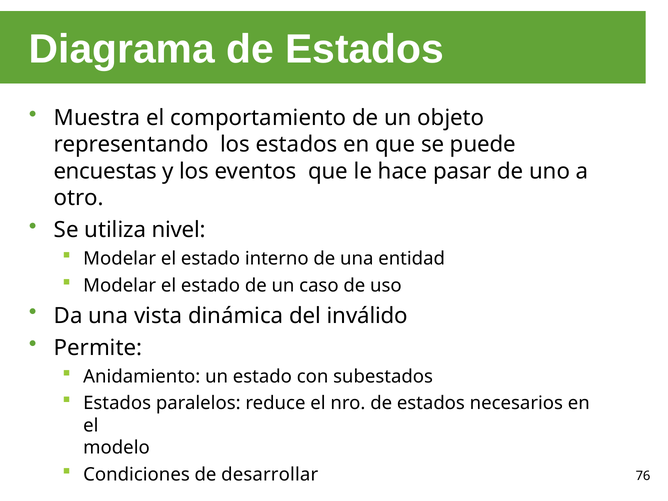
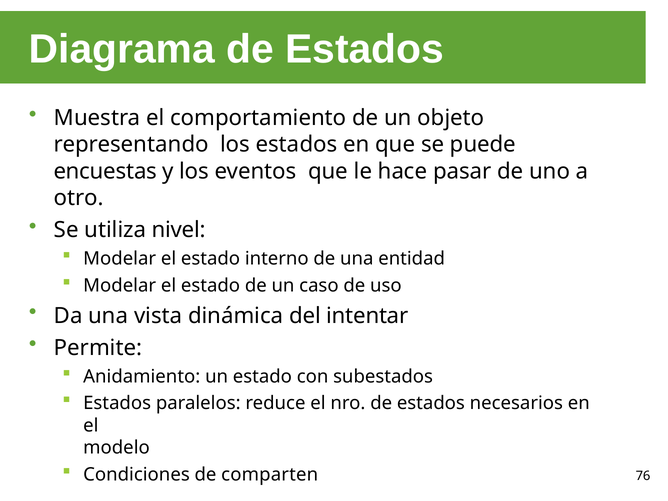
inválido: inválido -> intentar
desarrollar: desarrollar -> comparten
